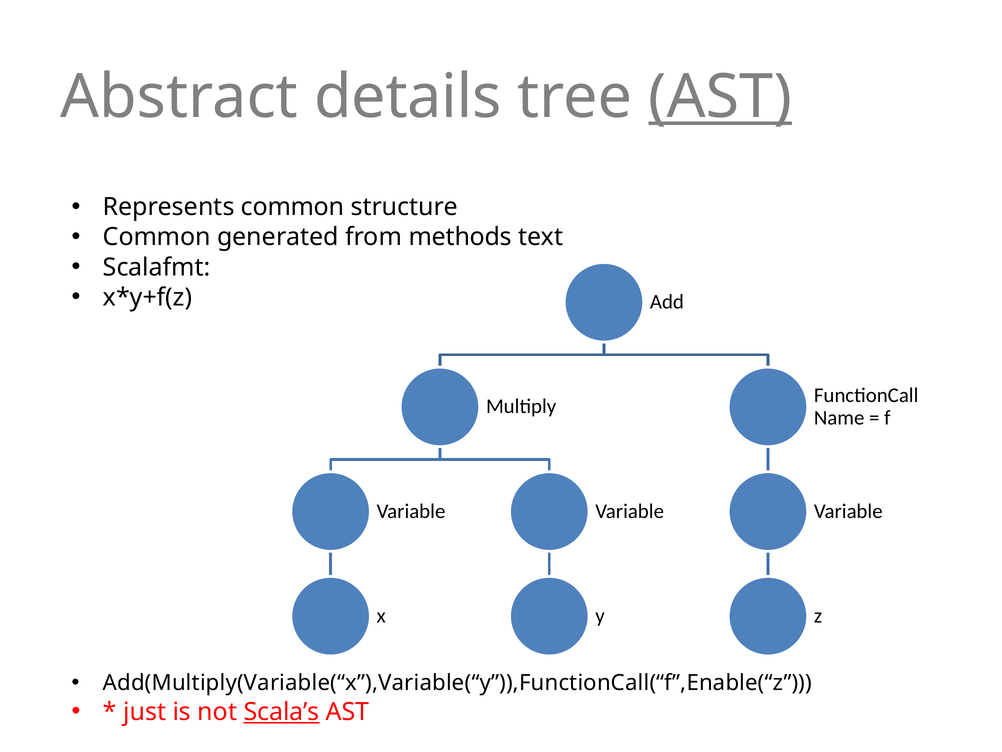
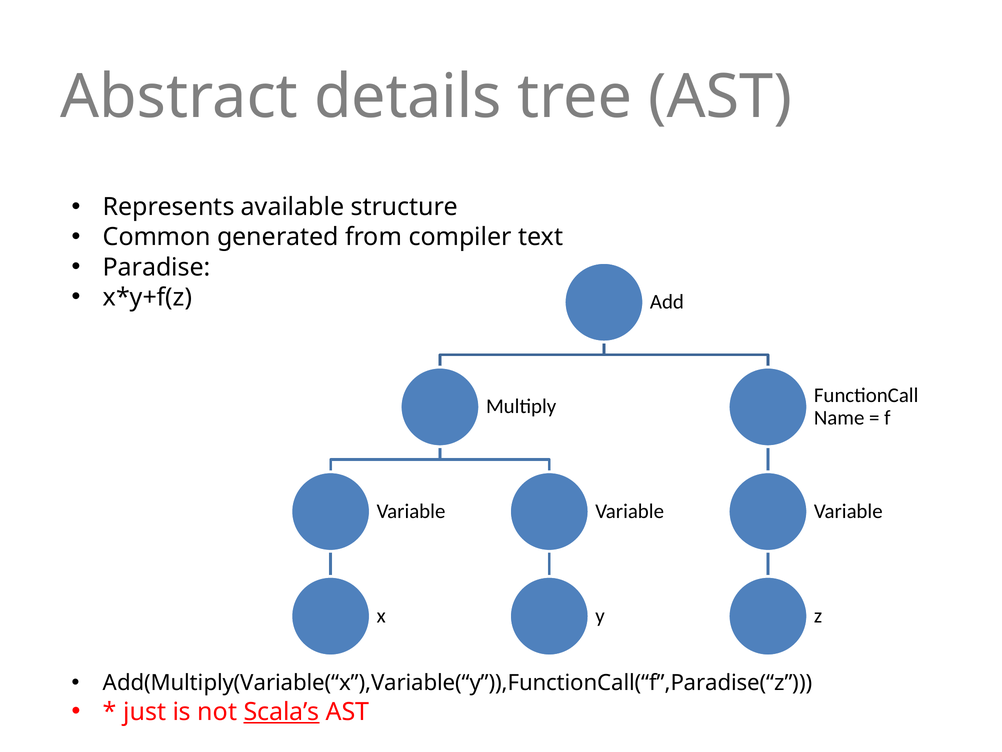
AST at (720, 97) underline: present -> none
Represents common: common -> available
methods: methods -> compiler
Scalafmt: Scalafmt -> Paradise
Add(Multiply(Variable(“x”),Variable(“y”)),FunctionCall(“f”,Enable(“z: Add(Multiply(Variable(“x”),Variable(“y”)),FunctionCall(“f”,Enable(“z -> Add(Multiply(Variable(“x”),Variable(“y”)),FunctionCall(“f”,Paradise(“z
